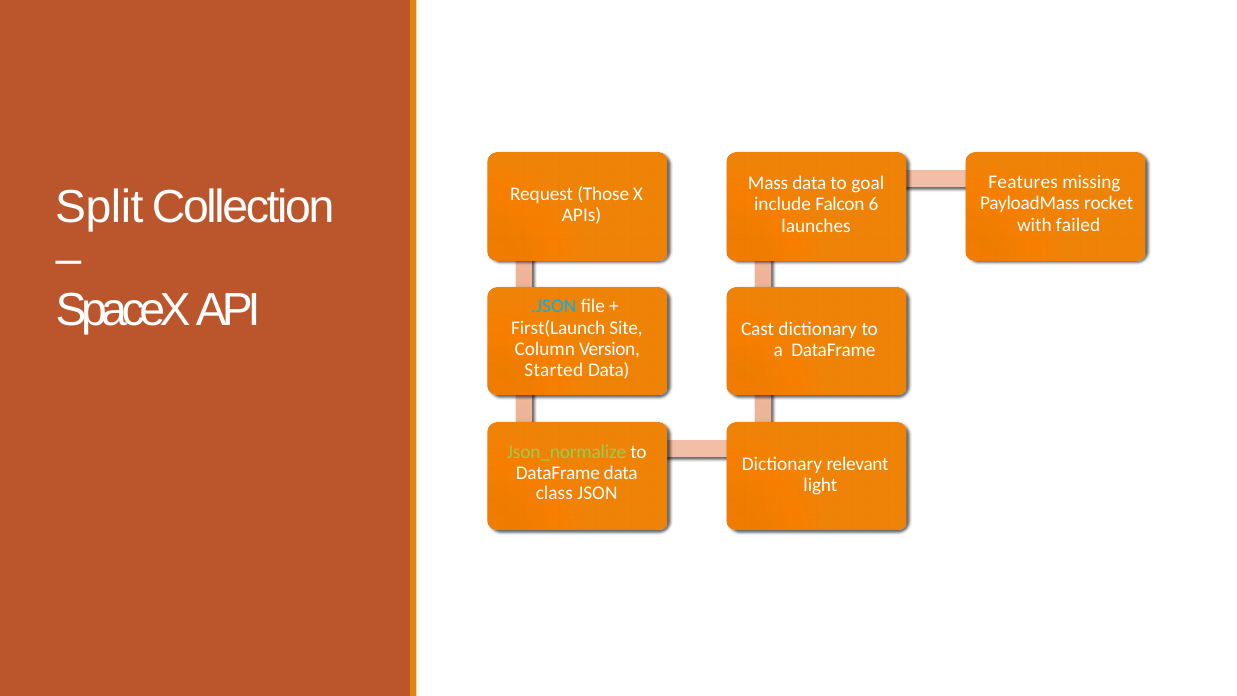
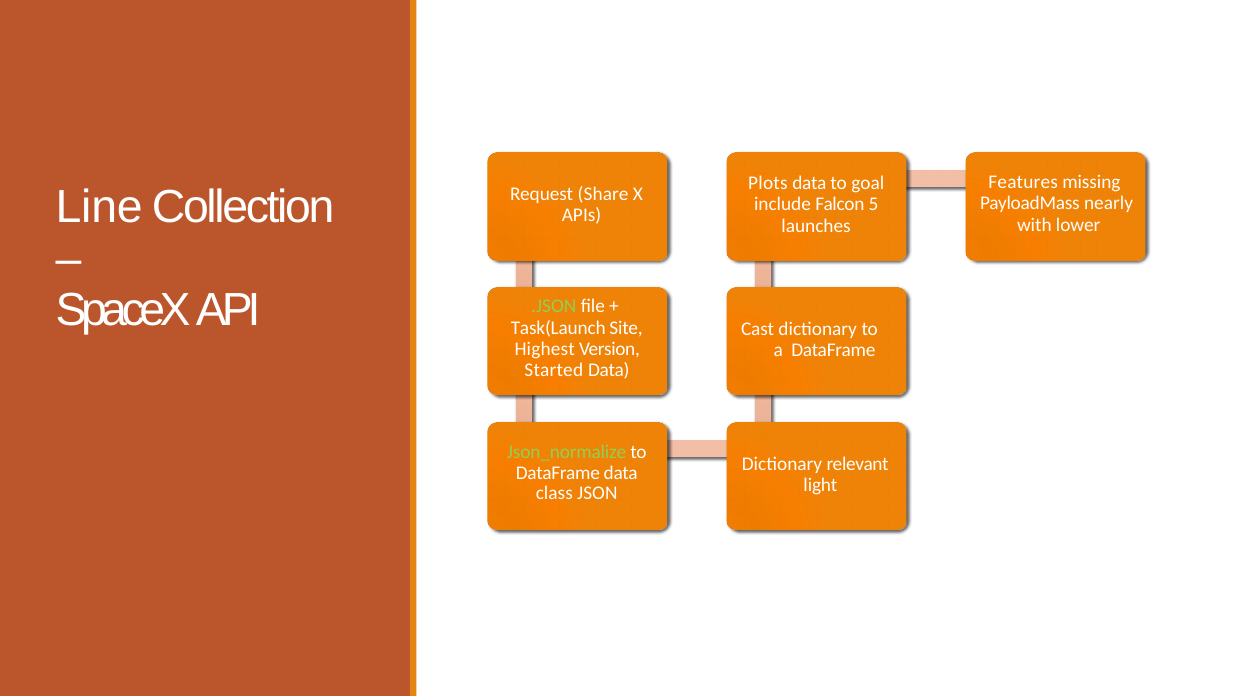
Mass: Mass -> Plots
Split: Split -> Line
Those: Those -> Share
rocket: rocket -> nearly
6: 6 -> 5
failed: failed -> lower
.JSON colour: light blue -> light green
First(Launch: First(Launch -> Task(Launch
Column: Column -> Highest
